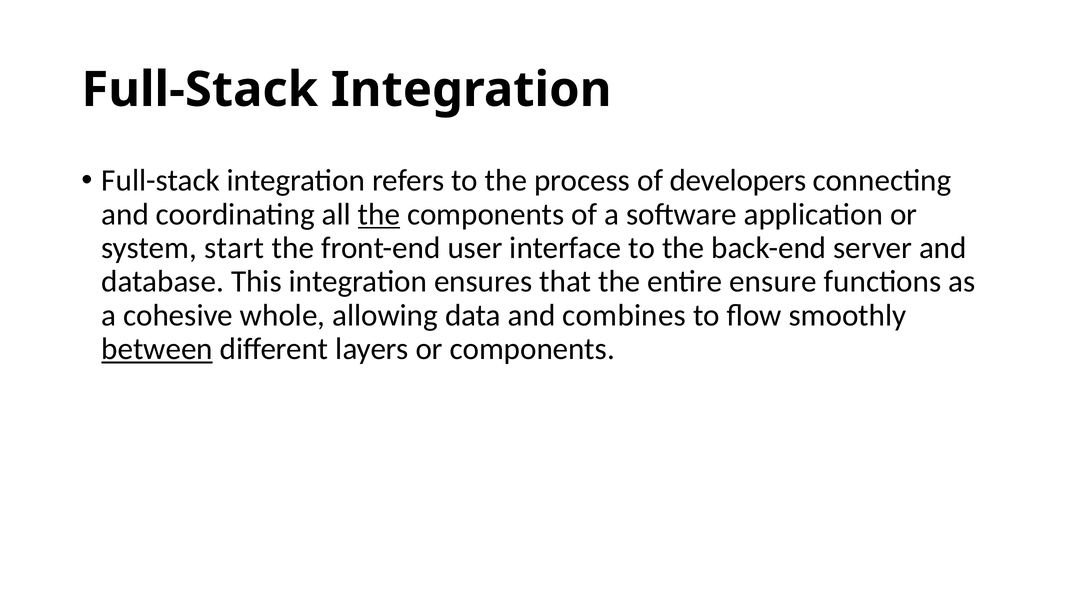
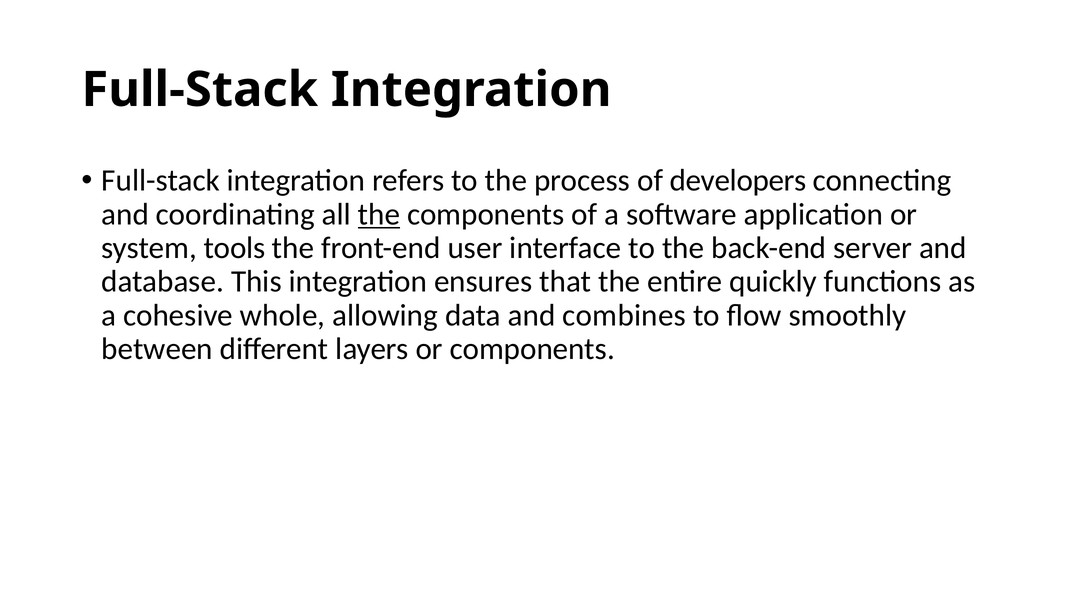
start: start -> tools
ensure: ensure -> quickly
between underline: present -> none
